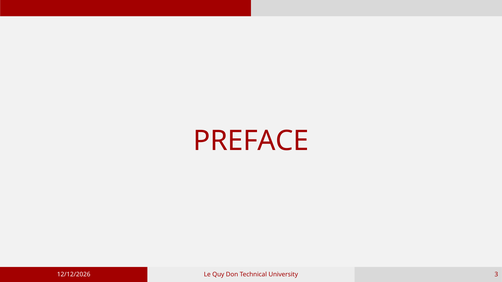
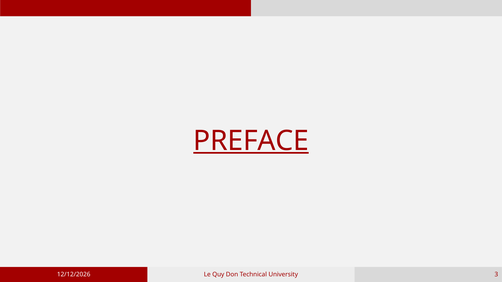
PREFACE underline: none -> present
